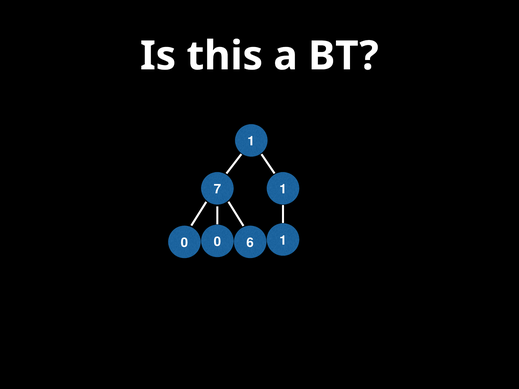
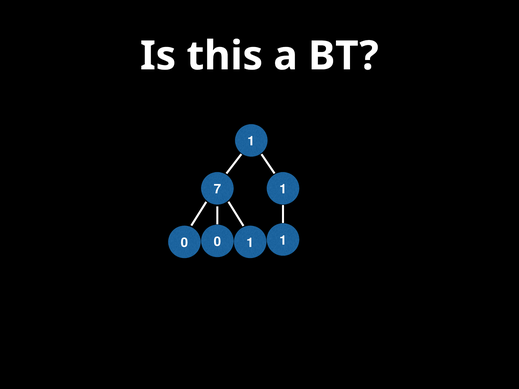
6 at (250, 243): 6 -> 1
